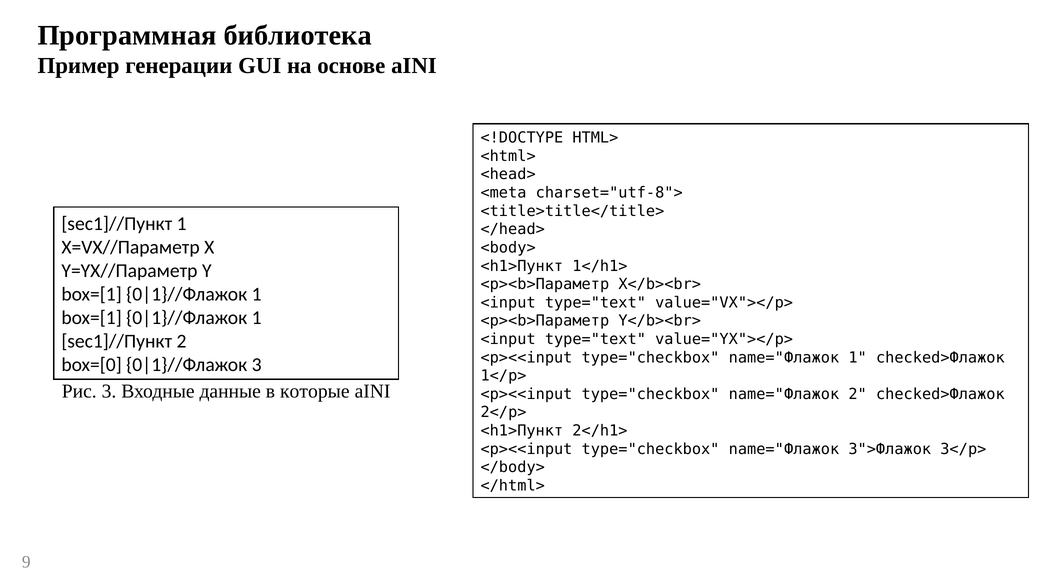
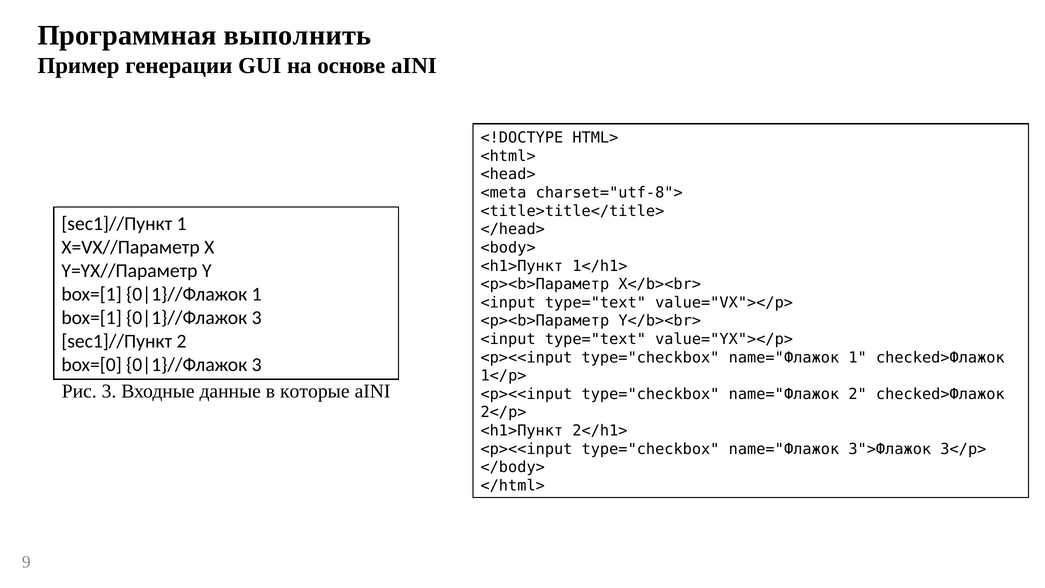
библиотека: библиотека -> выполнить
1 at (257, 318): 1 -> 3
